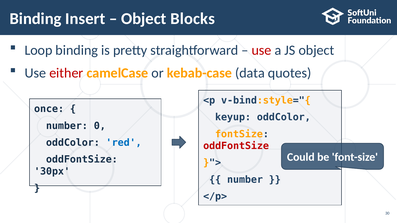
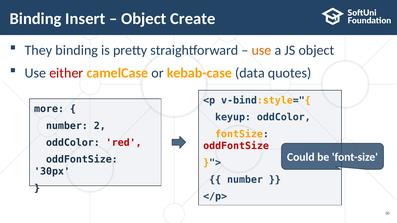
Blocks: Blocks -> Create
Loop: Loop -> They
use at (261, 50) colour: red -> orange
once: once -> more
0: 0 -> 2
red colour: blue -> red
